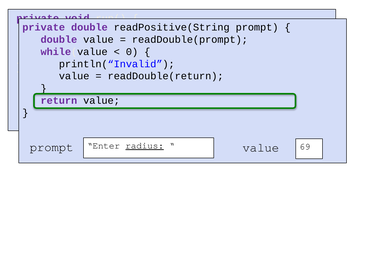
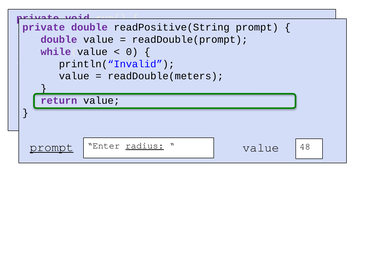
readDouble(return: readDouble(return -> readDouble(meters
prompt at (52, 147) underline: none -> present
69: 69 -> 48
